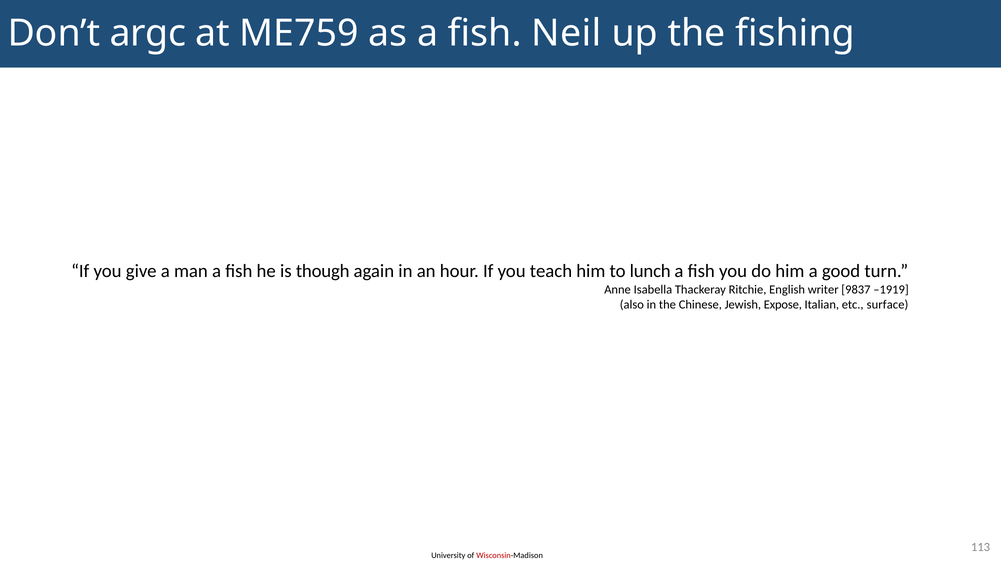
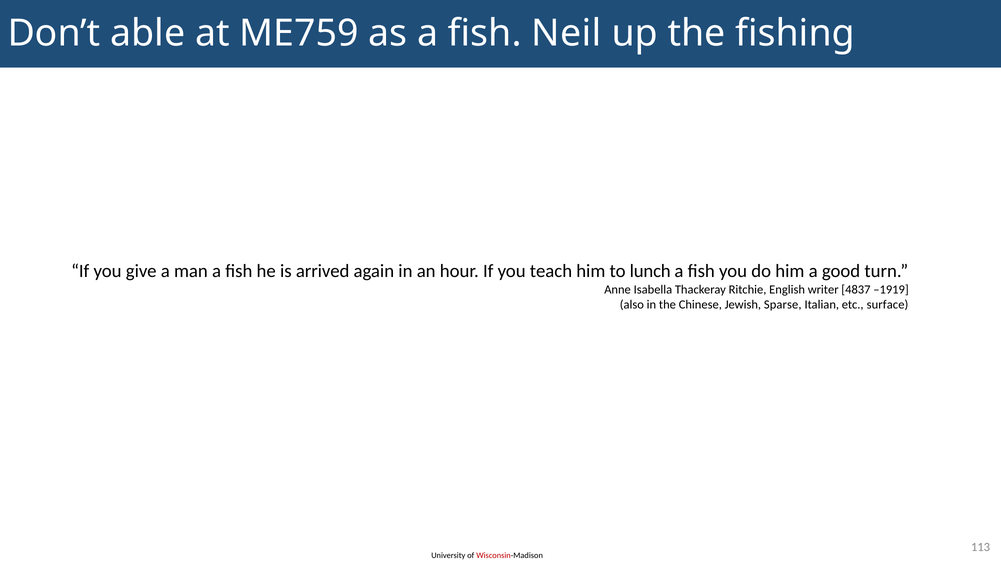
argc: argc -> able
though: though -> arrived
9837: 9837 -> 4837
Expose: Expose -> Sparse
